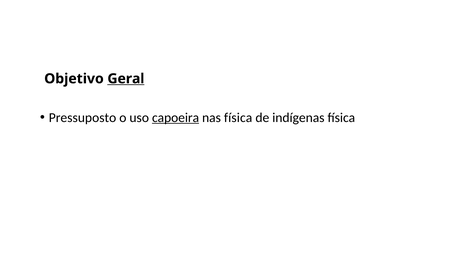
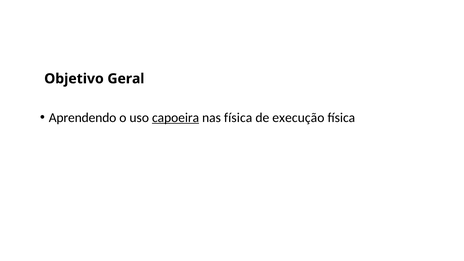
Geral underline: present -> none
Pressuposto: Pressuposto -> Aprendendo
indígenas: indígenas -> execução
